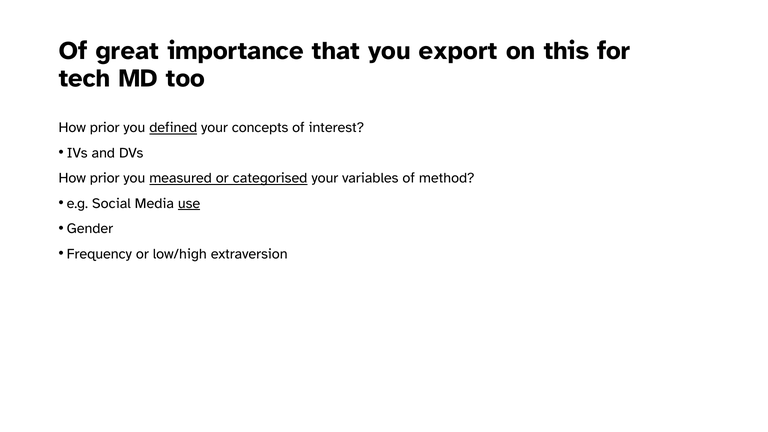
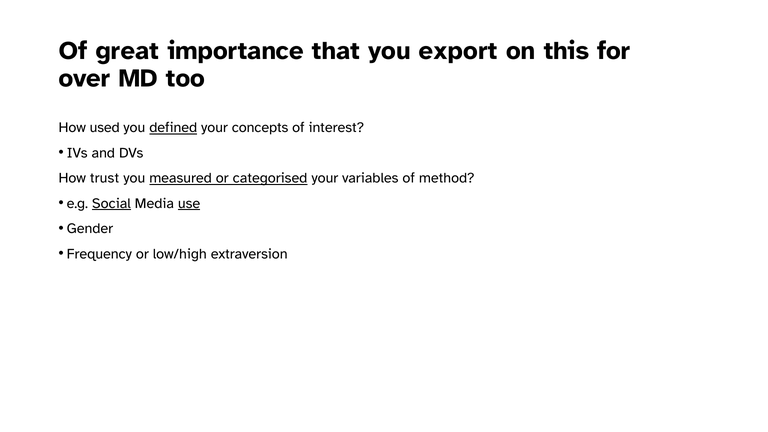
tech: tech -> over
prior at (105, 128): prior -> used
prior at (105, 178): prior -> trust
Social underline: none -> present
